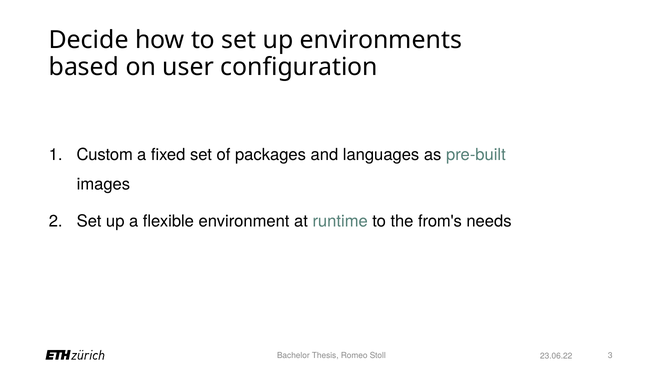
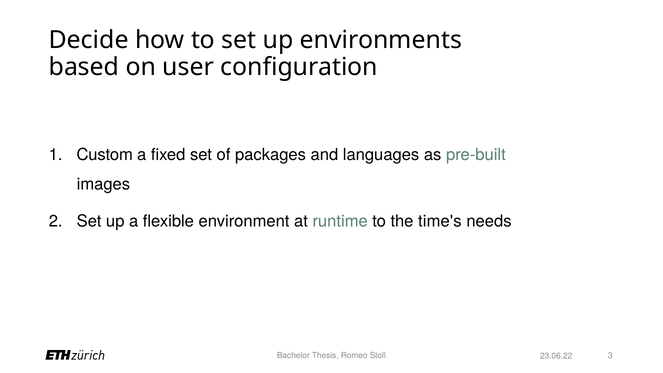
from's: from's -> time's
